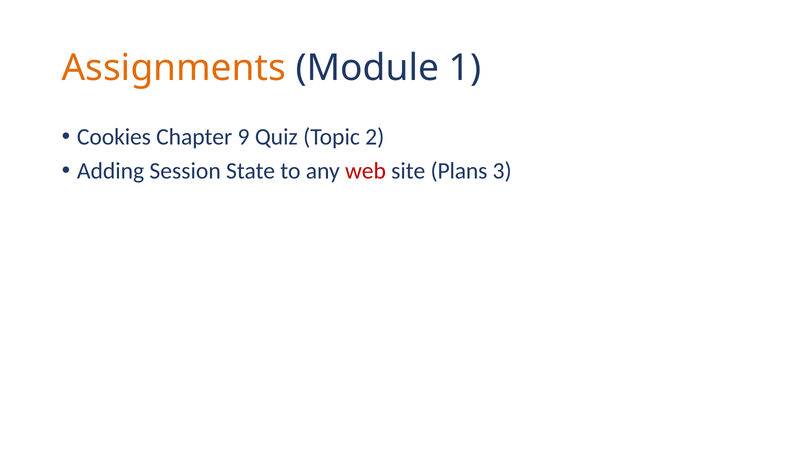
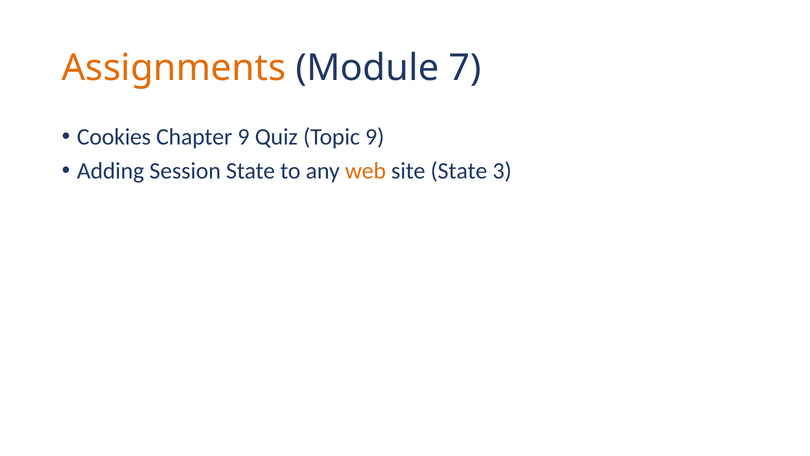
1: 1 -> 7
Topic 2: 2 -> 9
web colour: red -> orange
site Plans: Plans -> State
